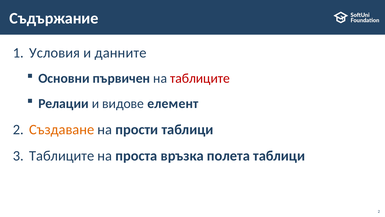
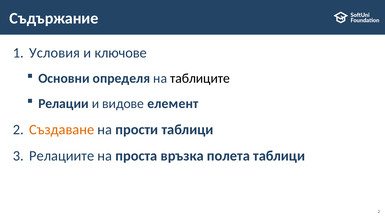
данните: данните -> ключове
първичен: първичен -> определя
таблиците at (200, 78) colour: red -> black
Таблиците at (62, 156): Таблиците -> Релациите
